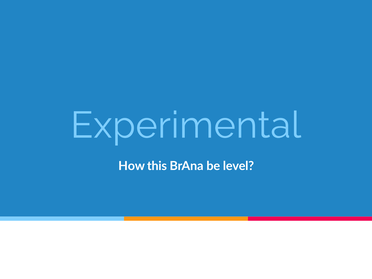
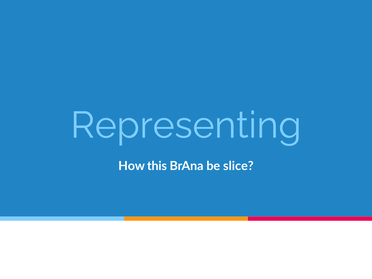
Experimental: Experimental -> Representing
level: level -> slice
